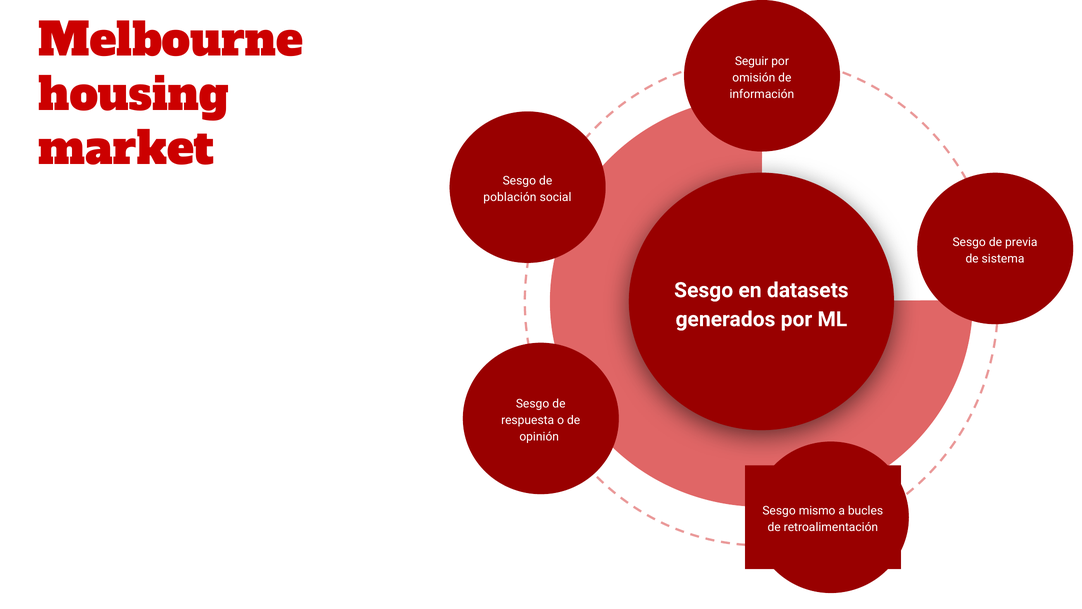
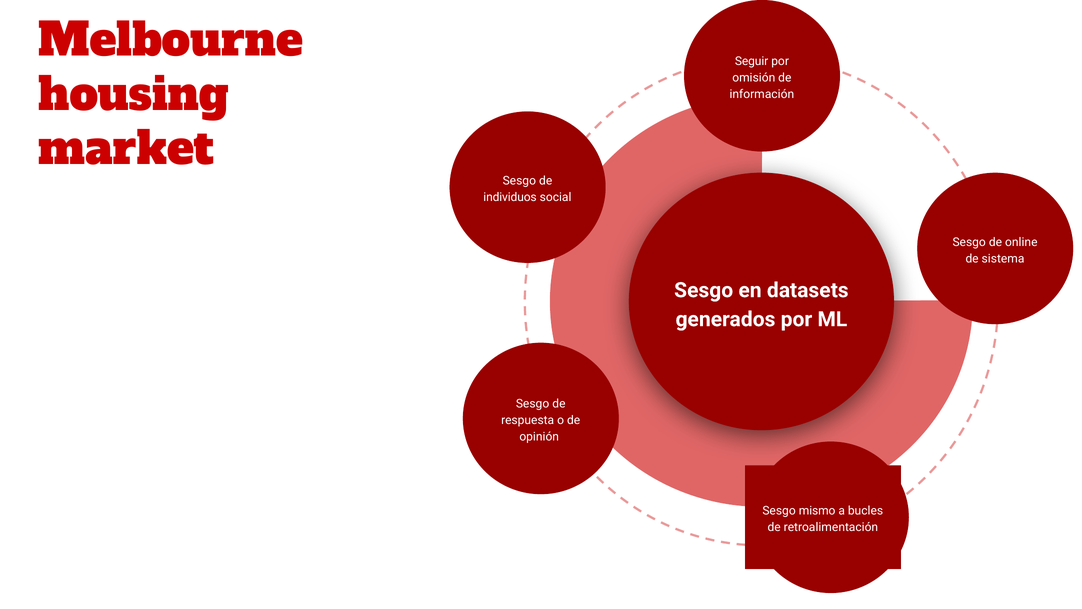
población: población -> individuos
previa: previa -> online
